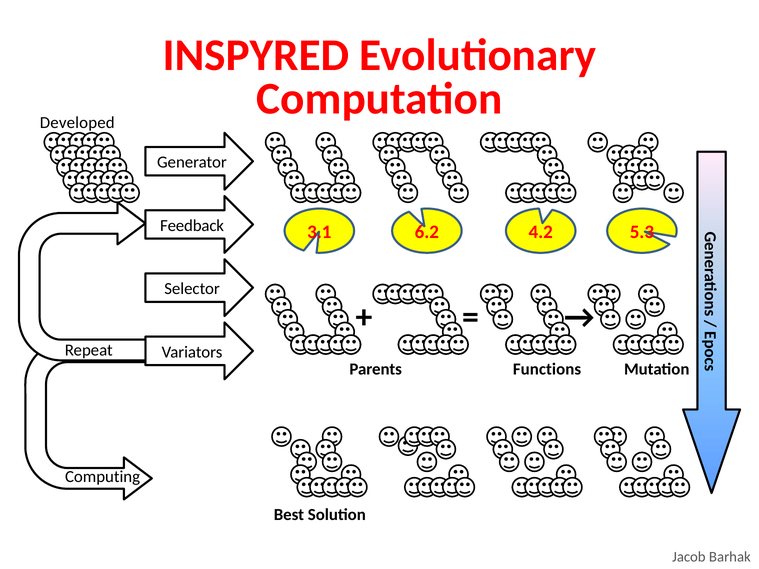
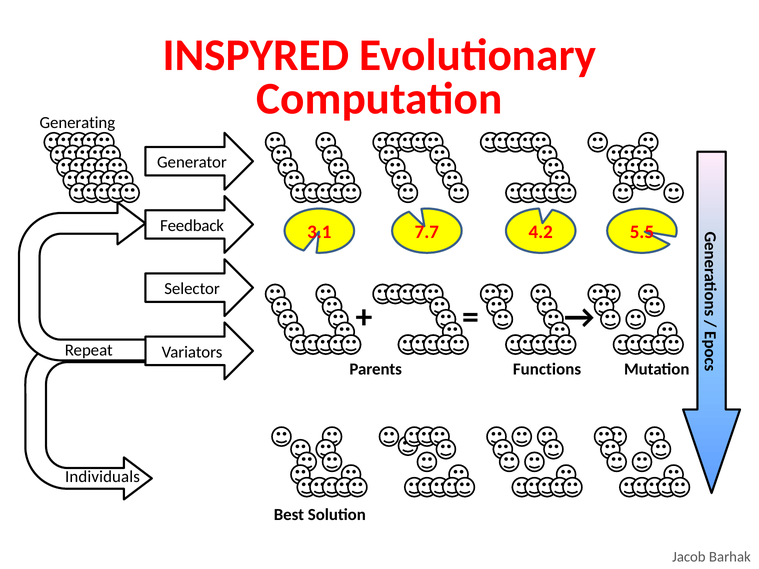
Developed: Developed -> Generating
6.2: 6.2 -> 7.7
5.3: 5.3 -> 5.5
Computing: Computing -> Individuals
